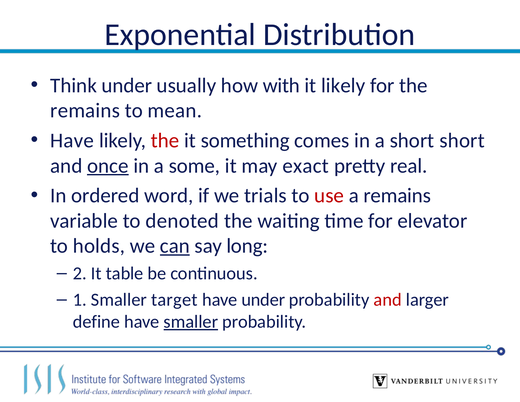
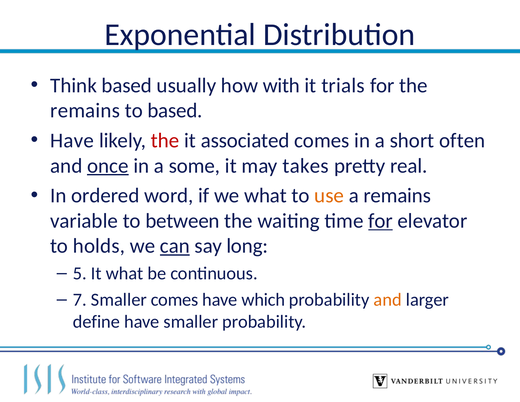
Think under: under -> based
it likely: likely -> trials
to mean: mean -> based
something: something -> associated
short short: short -> often
exact: exact -> takes
we trials: trials -> what
use colour: red -> orange
denoted: denoted -> between
for at (381, 221) underline: none -> present
2: 2 -> 5
It table: table -> what
1: 1 -> 7
Smaller target: target -> comes
have under: under -> which
and at (388, 300) colour: red -> orange
smaller at (191, 322) underline: present -> none
